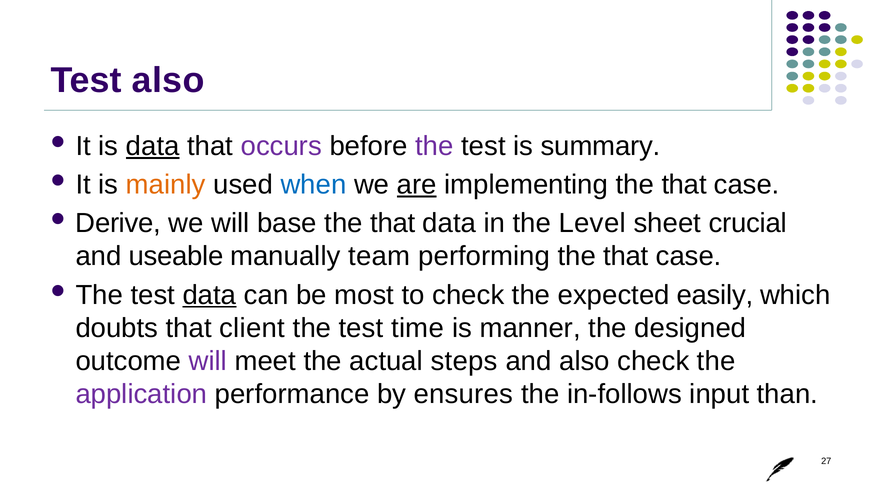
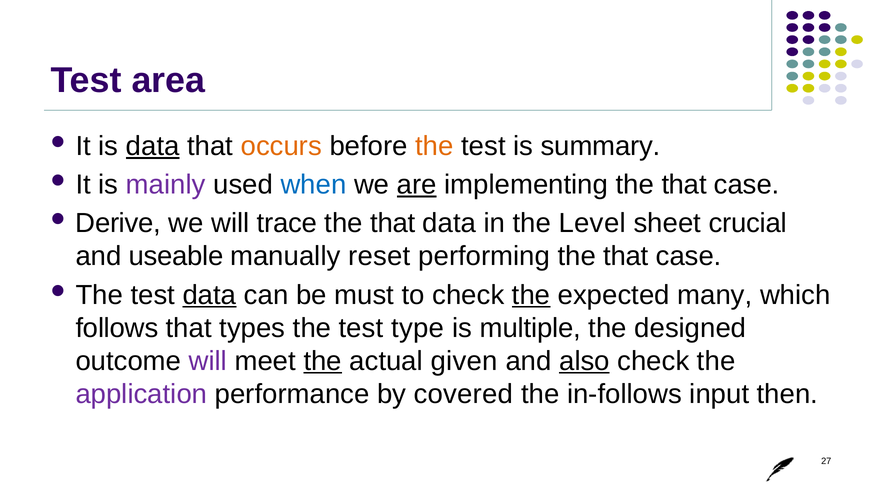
Test also: also -> area
occurs colour: purple -> orange
the at (434, 146) colour: purple -> orange
mainly colour: orange -> purple
base: base -> trace
team: team -> reset
most: most -> must
the at (531, 295) underline: none -> present
easily: easily -> many
doubts: doubts -> follows
client: client -> types
time: time -> type
manner: manner -> multiple
the at (323, 361) underline: none -> present
steps: steps -> given
also at (584, 361) underline: none -> present
ensures: ensures -> covered
than: than -> then
